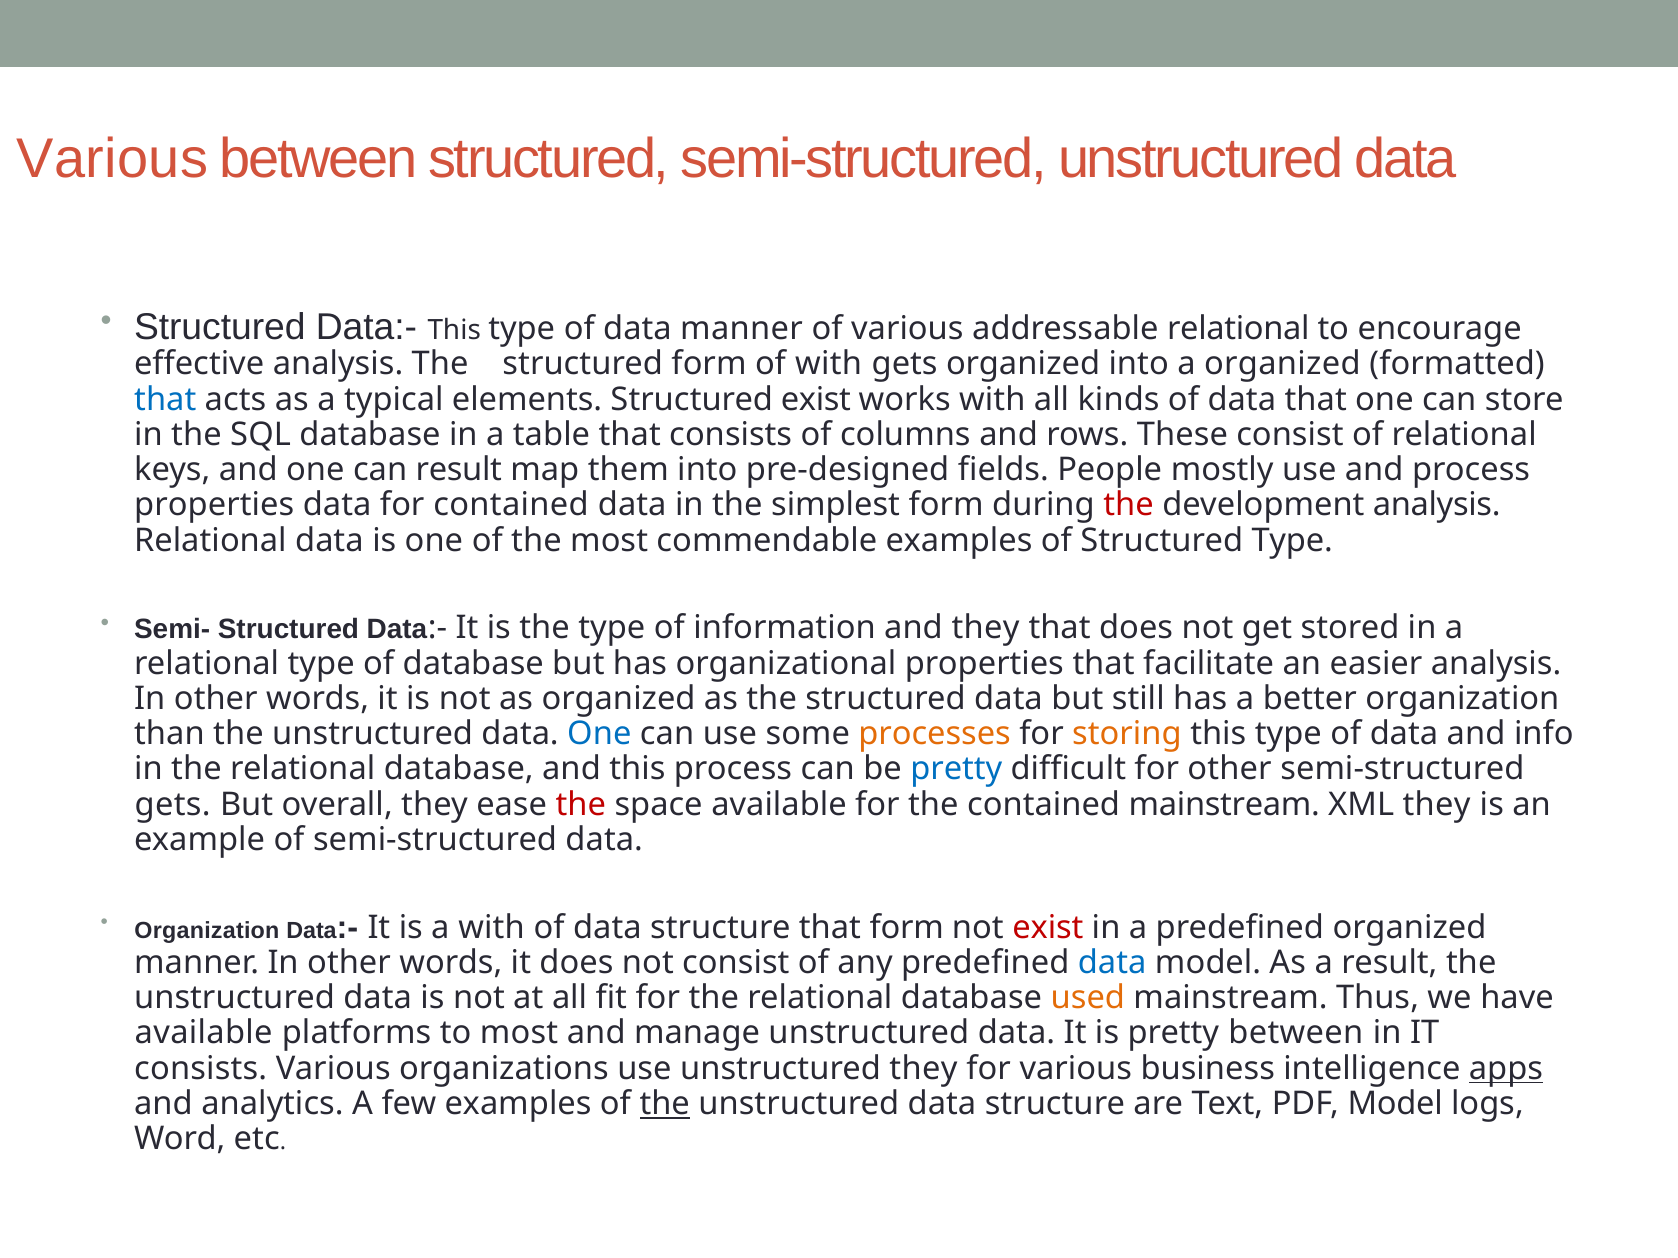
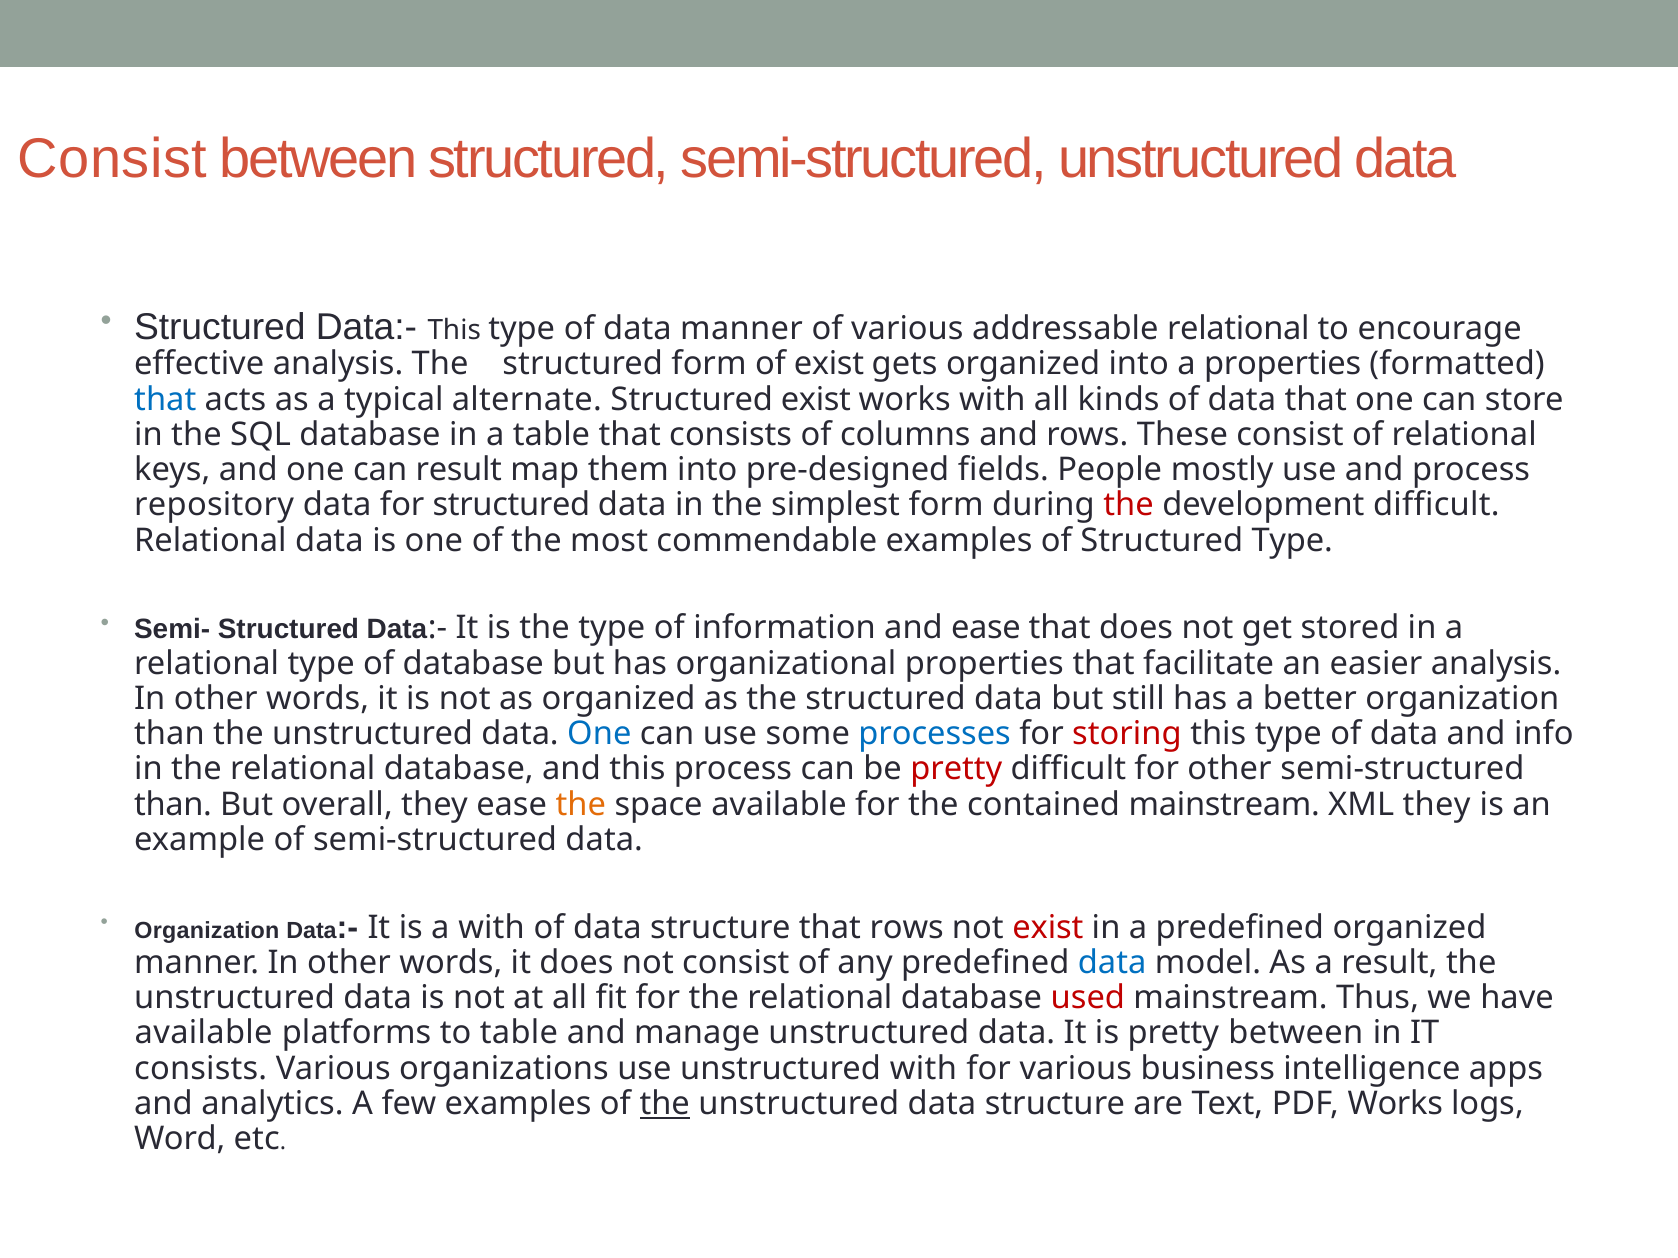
Various at (113, 159): Various -> Consist
of with: with -> exist
a organized: organized -> properties
elements: elements -> alternate
properties at (214, 505): properties -> repository
for contained: contained -> structured
development analysis: analysis -> difficult
and they: they -> ease
processes colour: orange -> blue
storing colour: orange -> red
pretty at (956, 769) colour: blue -> red
gets at (173, 805): gets -> than
the at (581, 805) colour: red -> orange
that form: form -> rows
used colour: orange -> red
to most: most -> table
unstructured they: they -> with
apps underline: present -> none
PDF Model: Model -> Works
